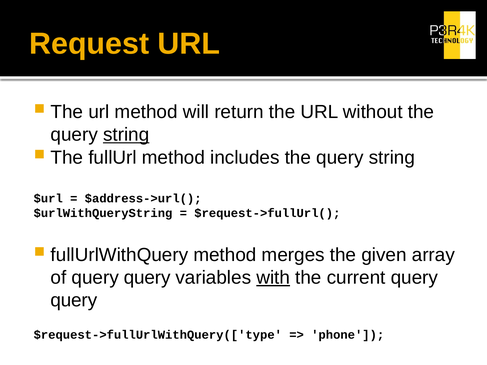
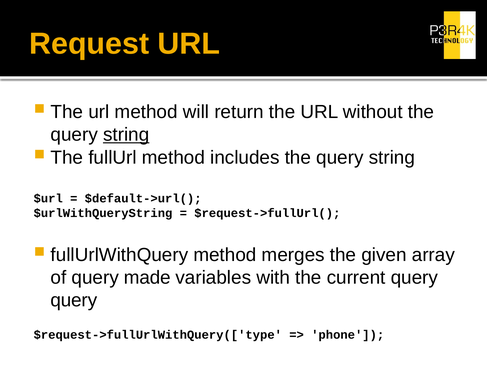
$address->url(: $address->url( -> $default->url(
of query query: query -> made
with underline: present -> none
